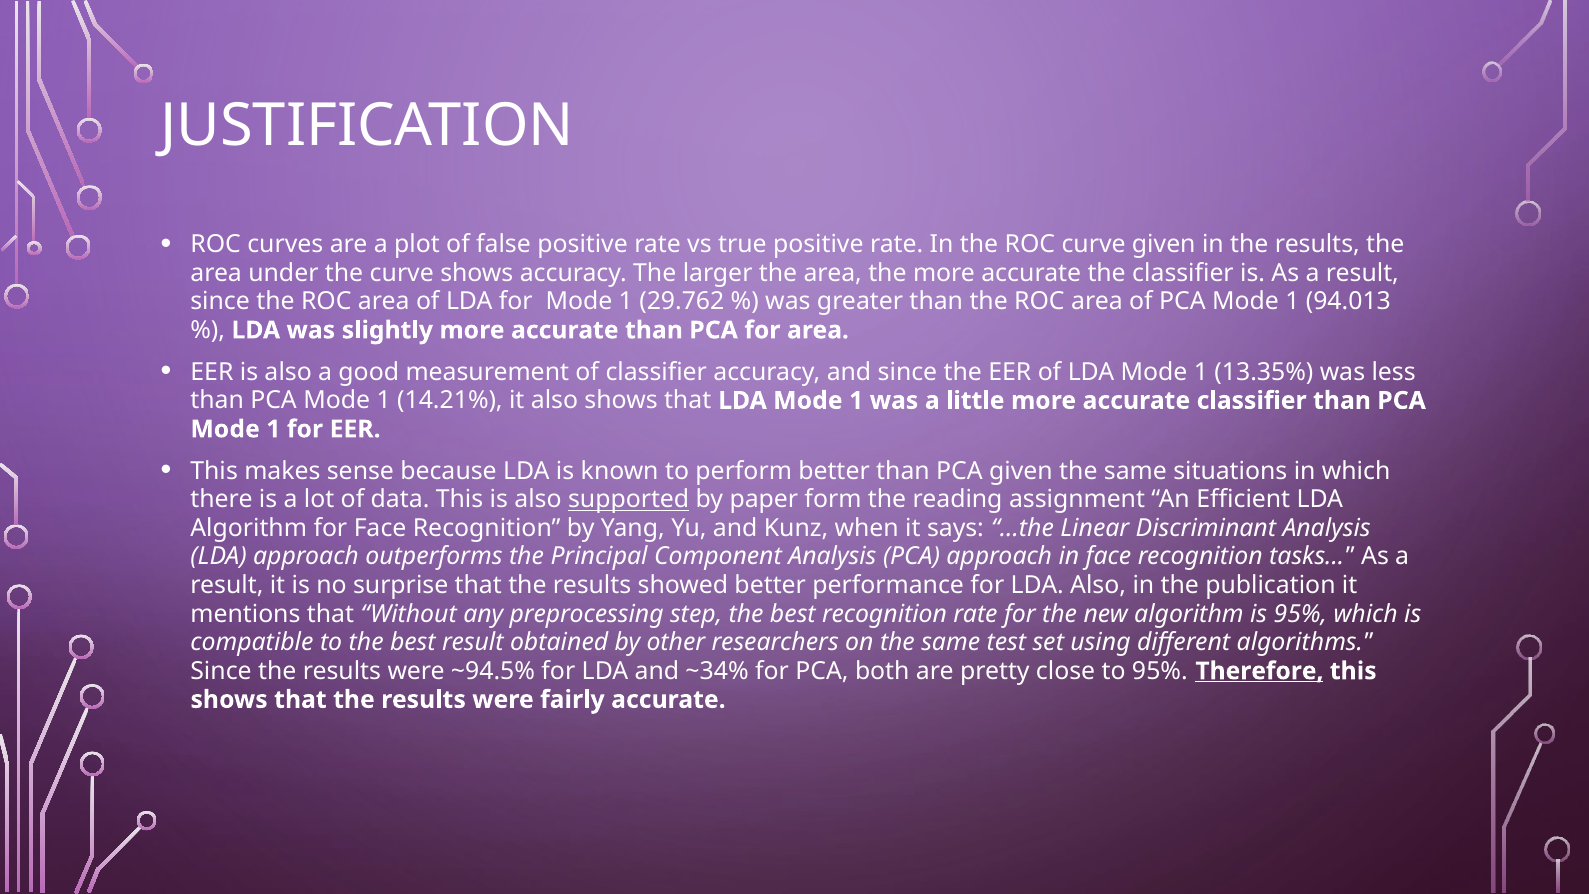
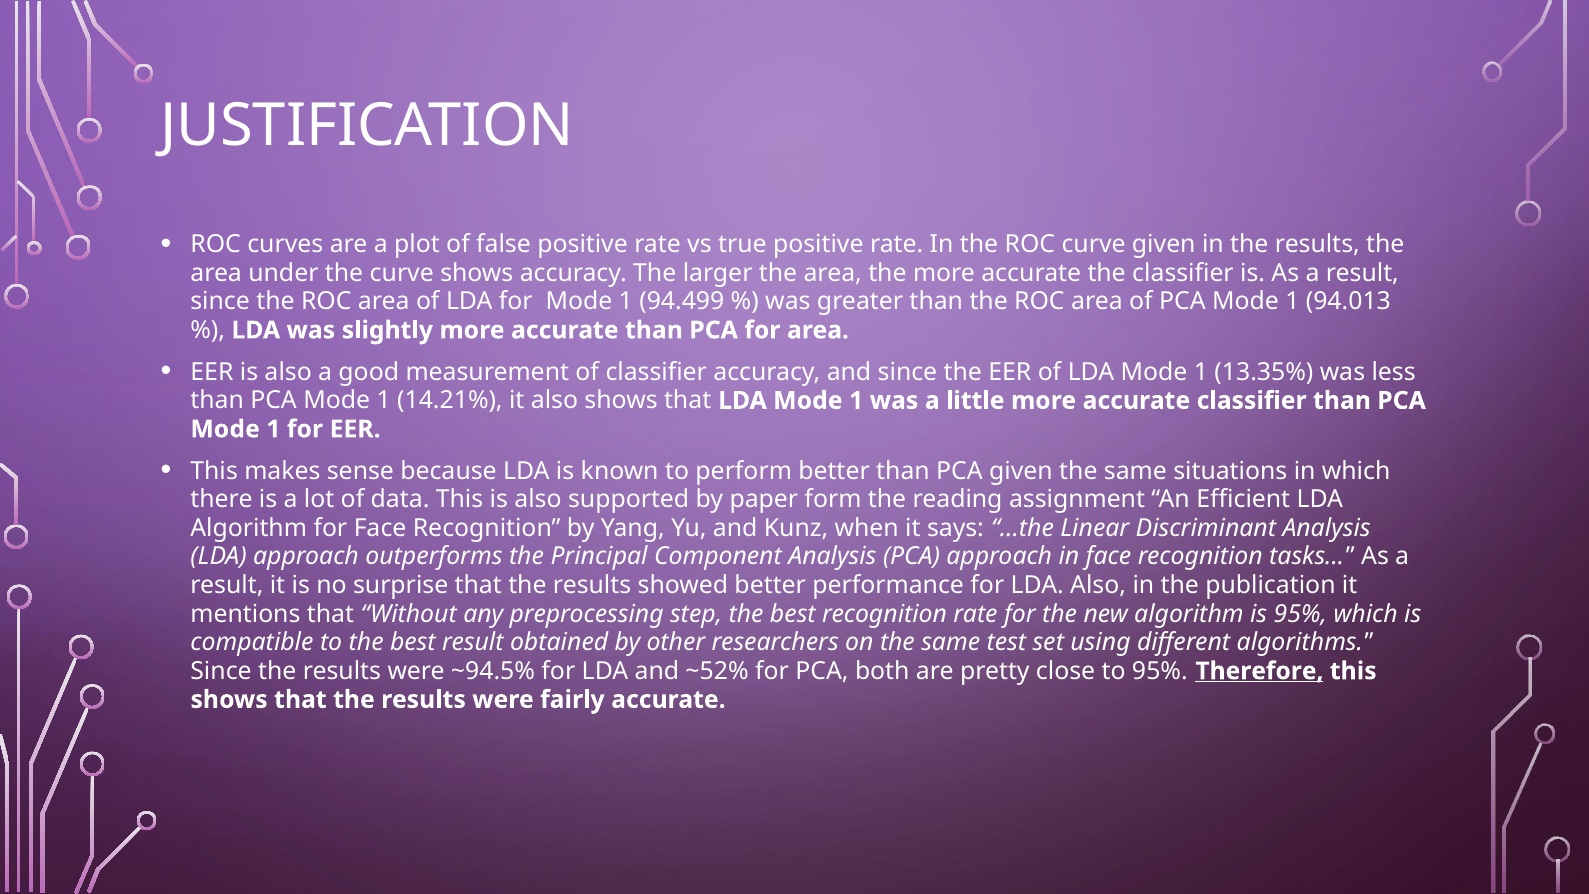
29.762: 29.762 -> 94.499
supported underline: present -> none
~34%: ~34% -> ~52%
